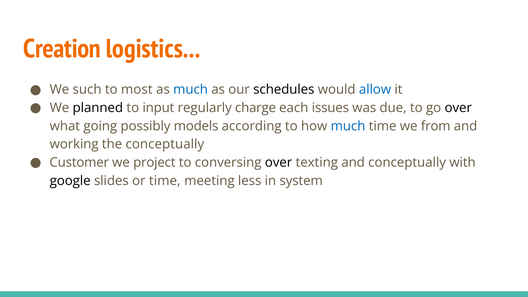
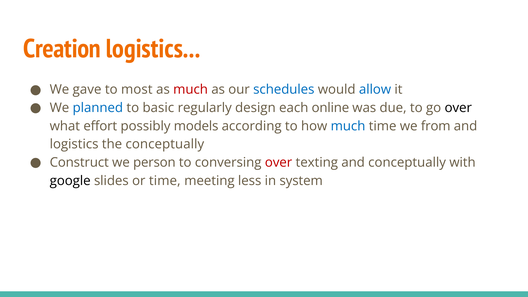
such: such -> gave
much at (191, 90) colour: blue -> red
schedules colour: black -> blue
planned colour: black -> blue
input: input -> basic
charge: charge -> design
issues: issues -> online
going: going -> effort
working at (74, 144): working -> logistics
Customer: Customer -> Construct
project: project -> person
over at (279, 162) colour: black -> red
